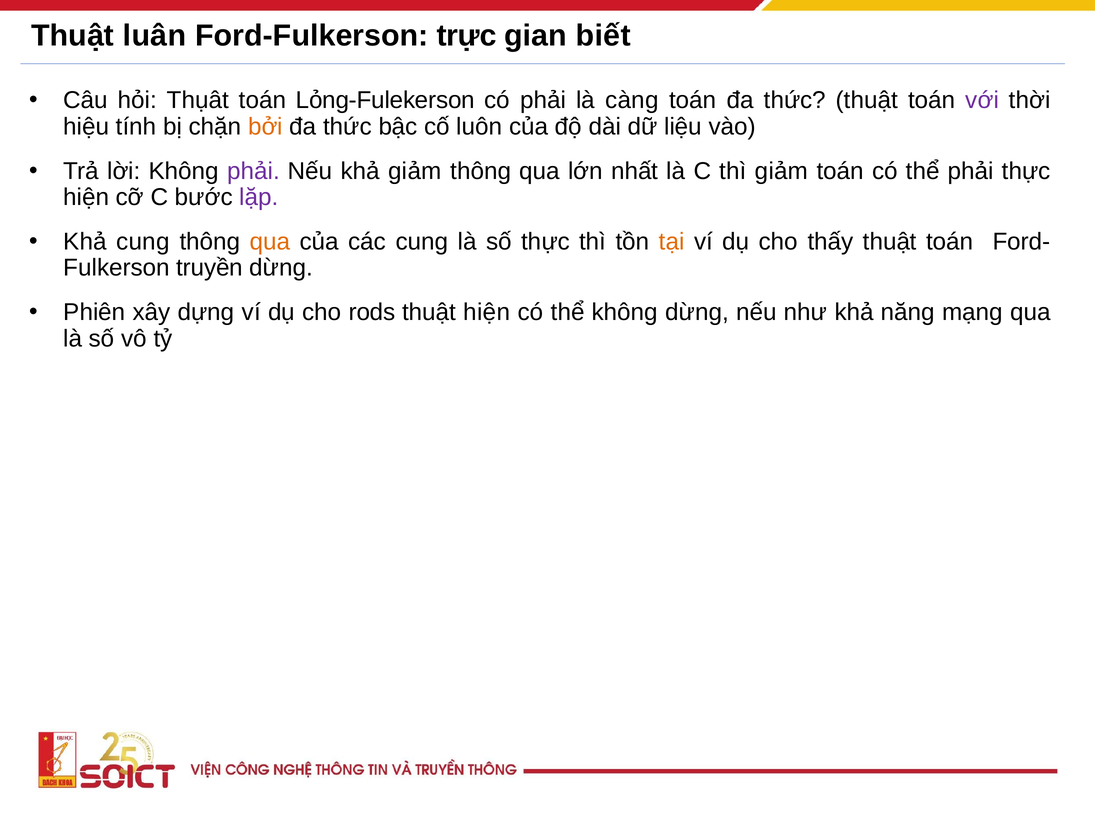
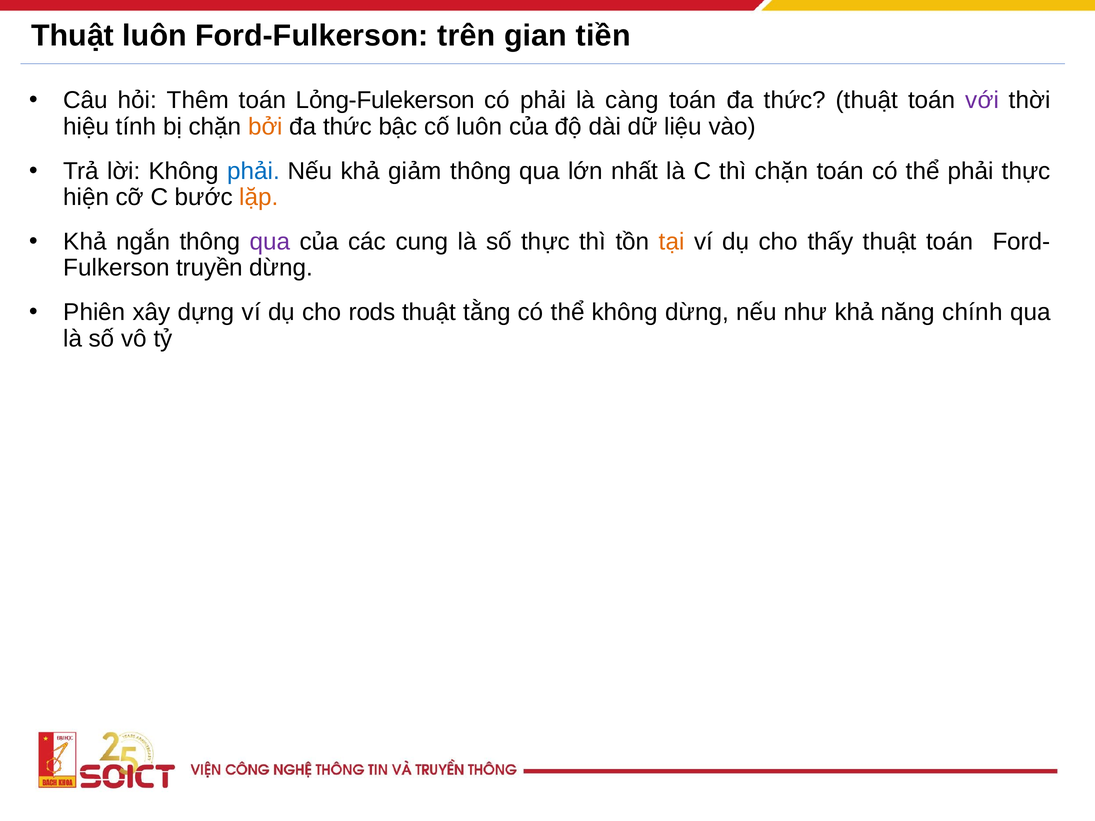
Thuật luân: luân -> luôn
trực: trực -> trên
biết: biết -> tiền
Thụât: Thụât -> Thêm
phải at (253, 171) colour: purple -> blue
thì giảm: giảm -> chặn
lặp colour: purple -> orange
Khả cung: cung -> ngắn
qua at (270, 242) colour: orange -> purple
thuật hiện: hiện -> tằng
mạng: mạng -> chính
